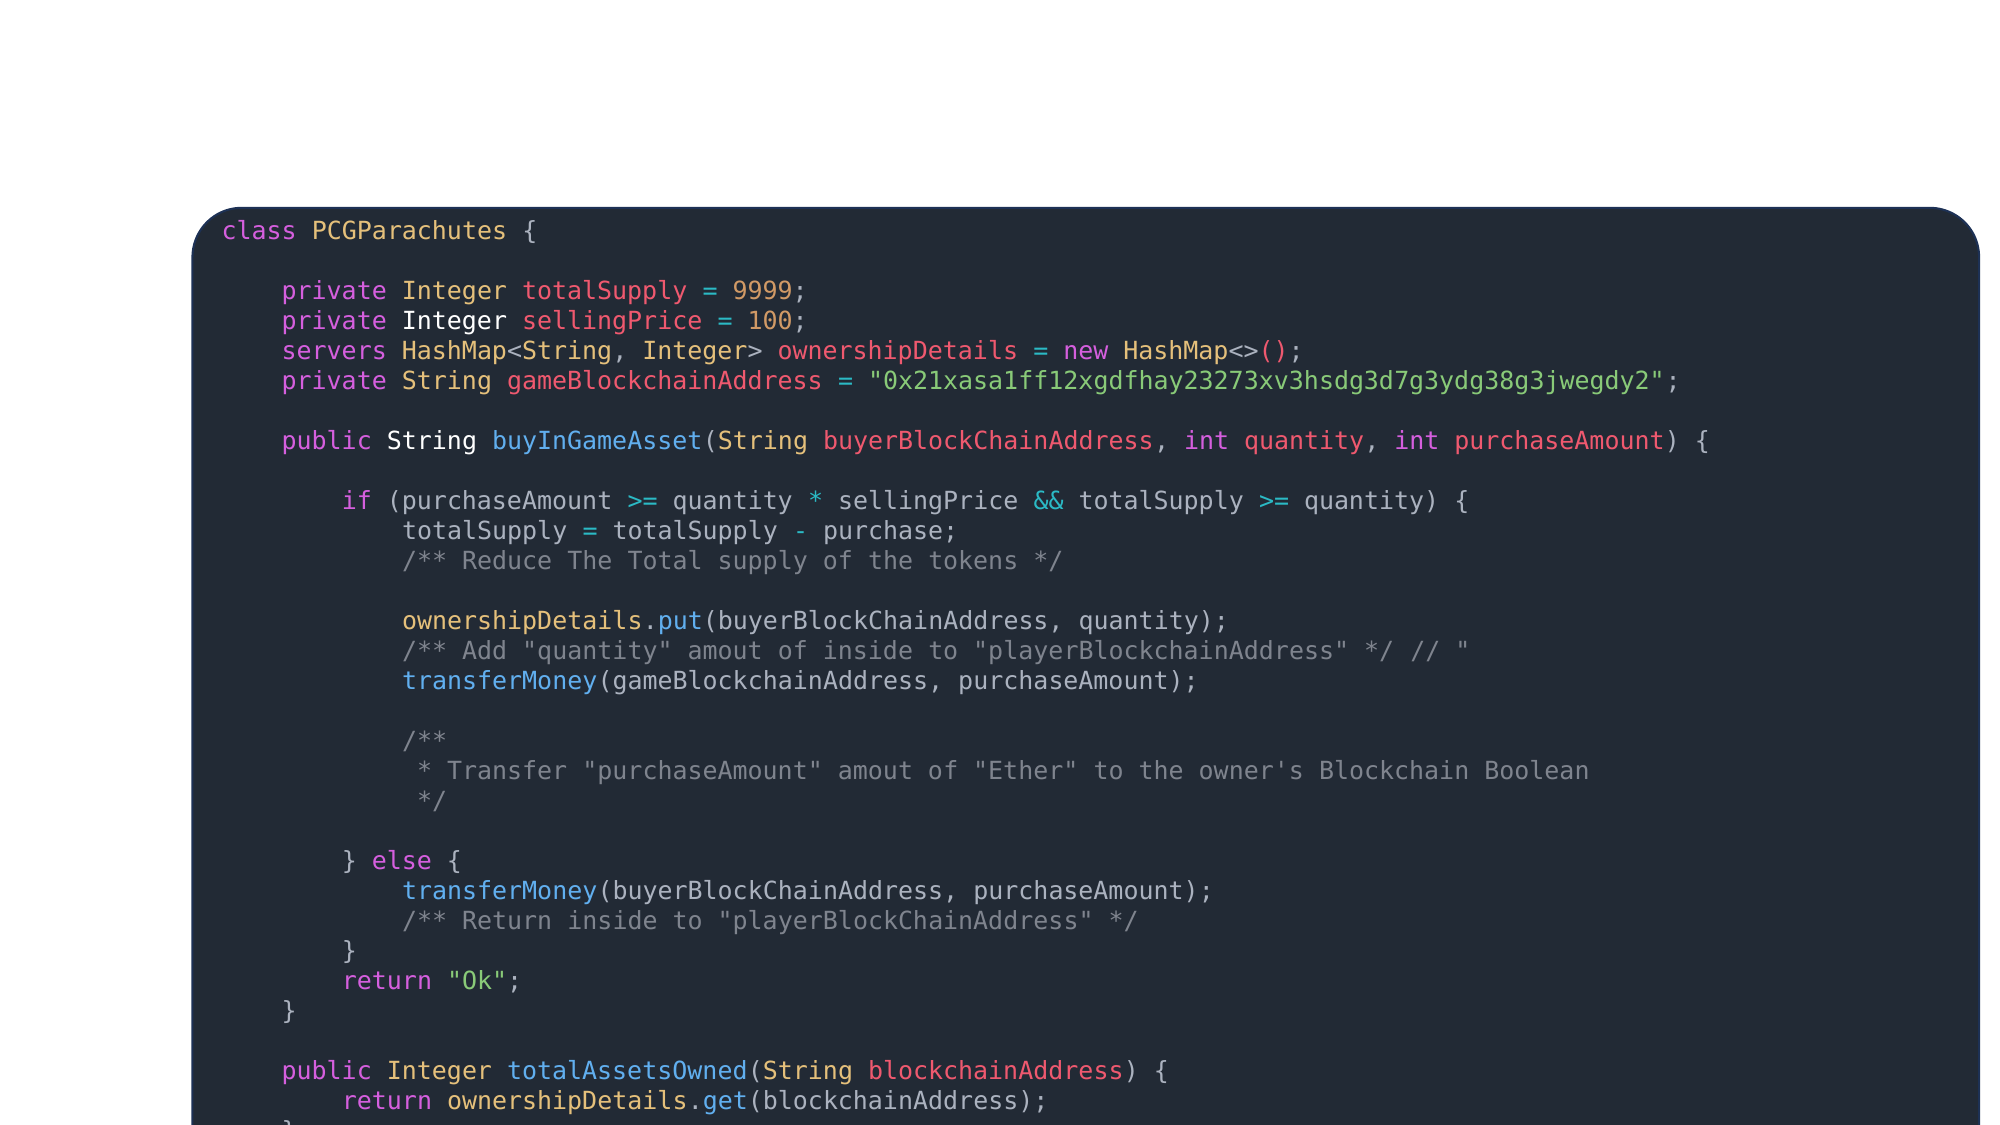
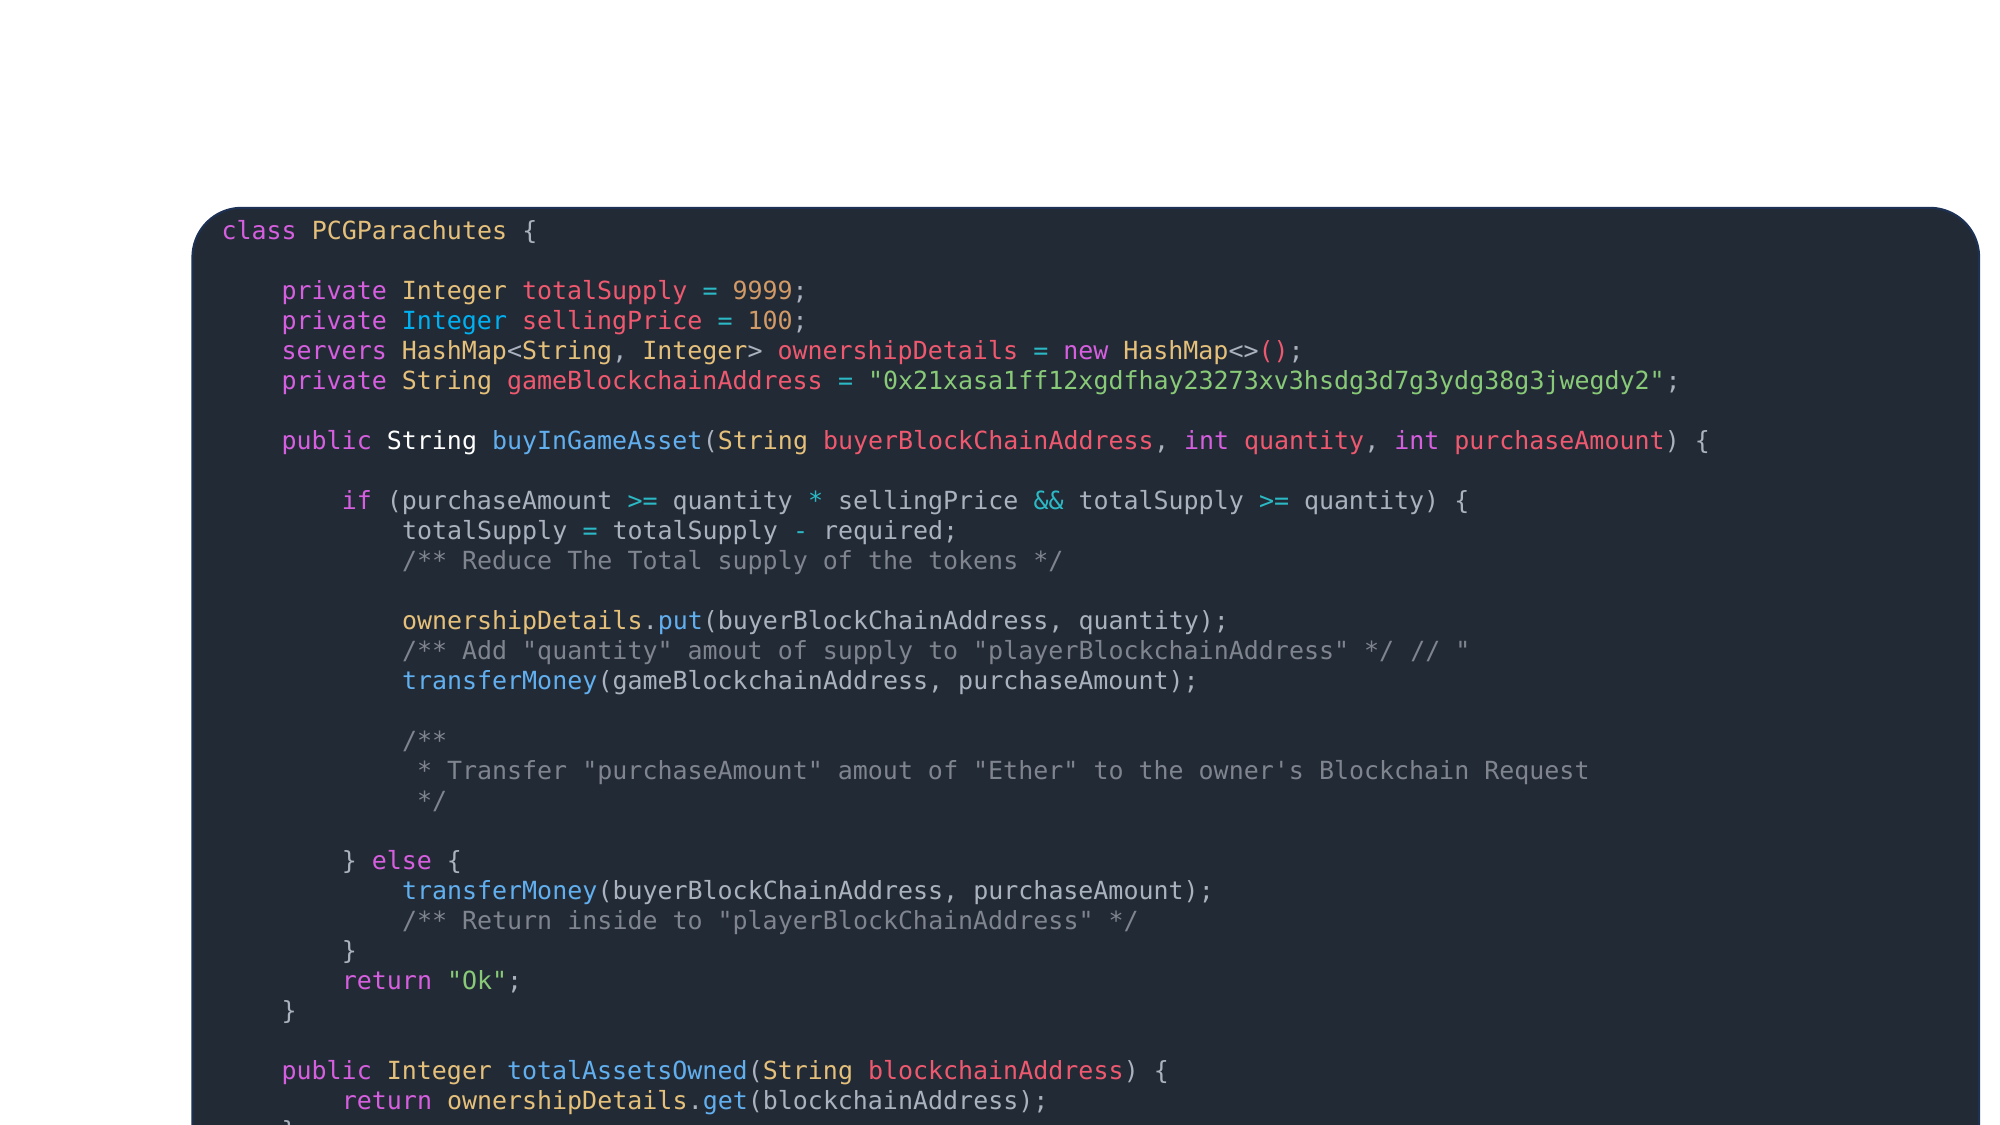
Integer at (454, 321) colour: white -> light blue
purchase: purchase -> required
of inside: inside -> supply
Boolean: Boolean -> Request
